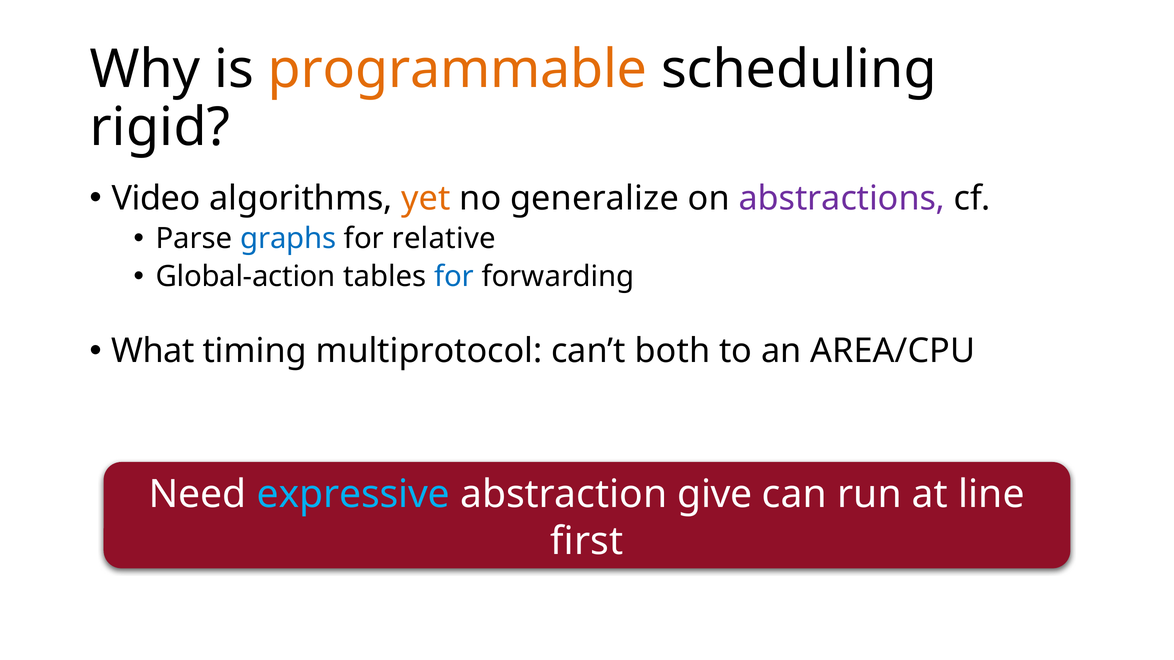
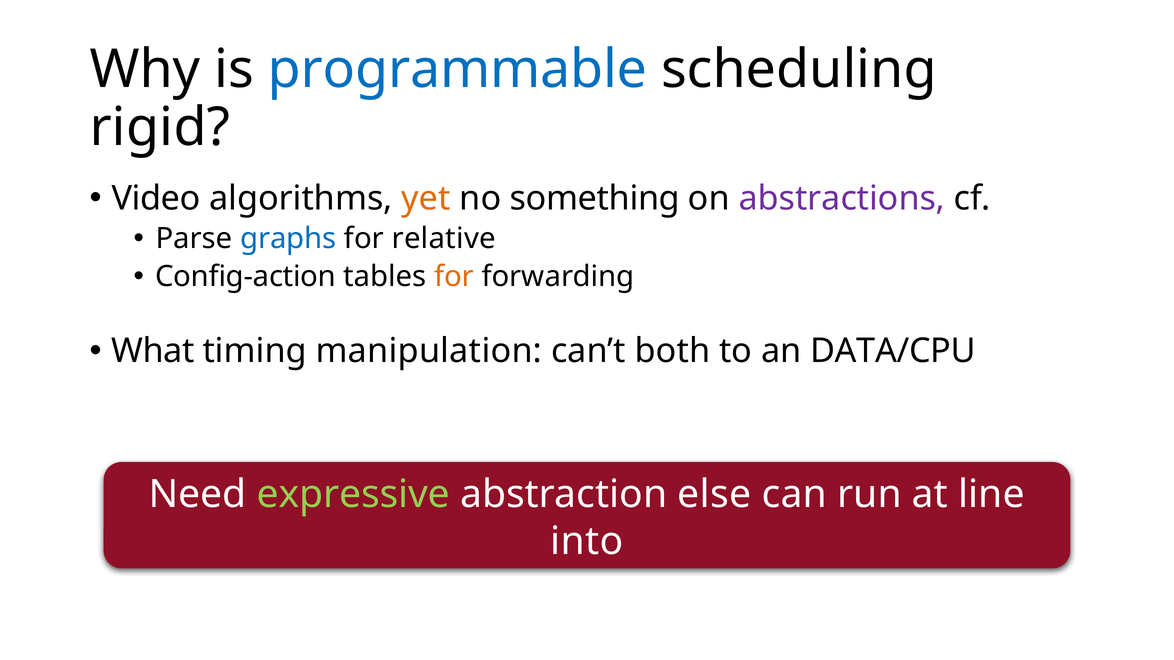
programmable colour: orange -> blue
generalize: generalize -> something
Global-action: Global-action -> Config-action
for at (454, 277) colour: blue -> orange
multiprotocol: multiprotocol -> manipulation
AREA/CPU: AREA/CPU -> DATA/CPU
expressive colour: light blue -> light green
give: give -> else
first: first -> into
